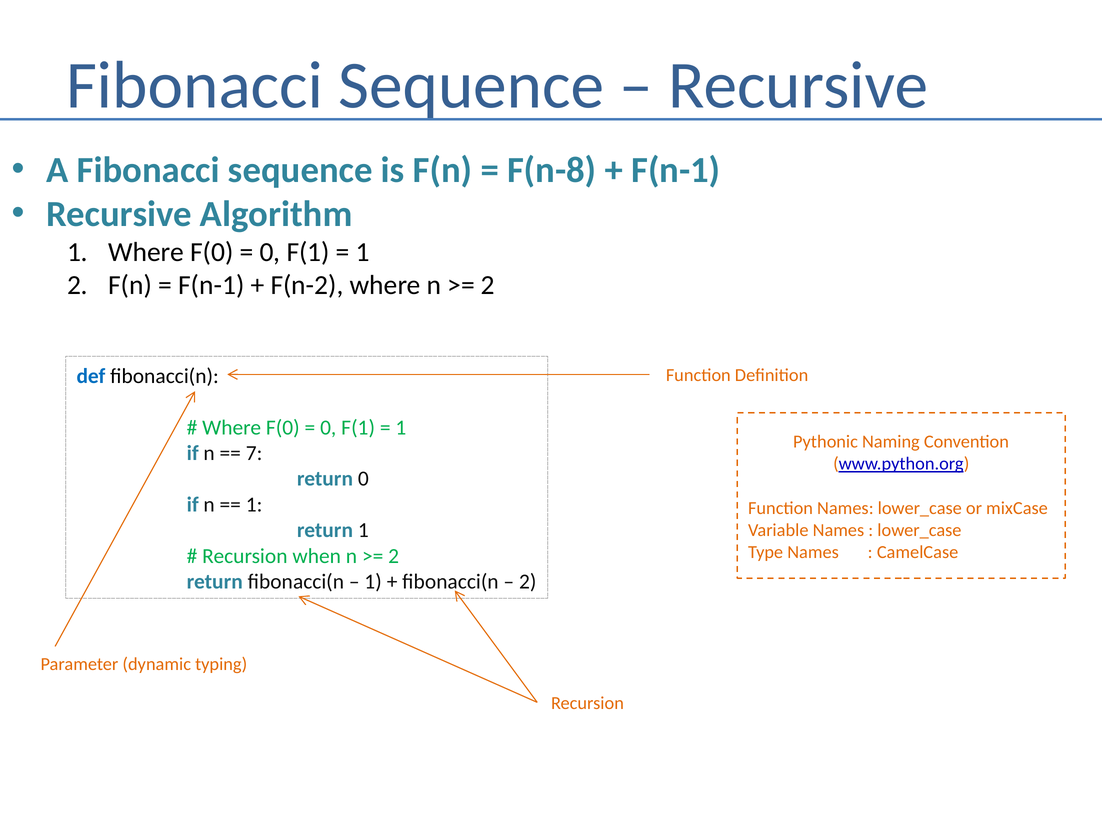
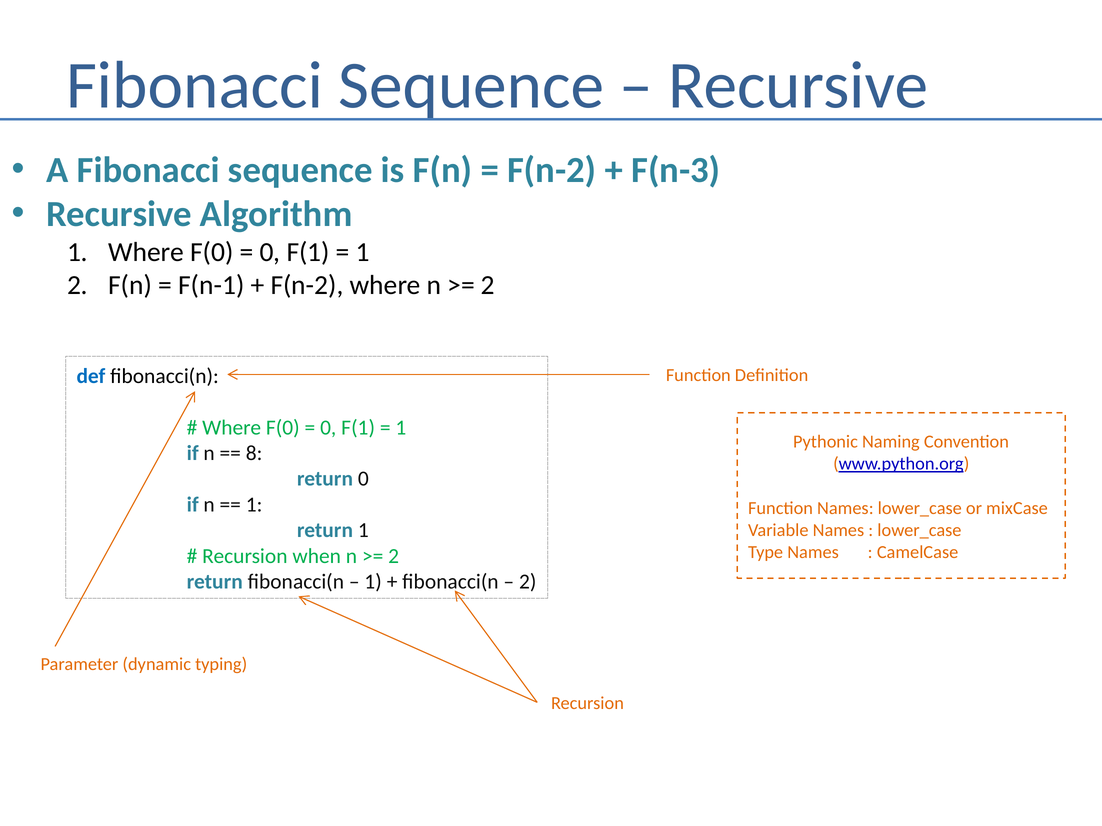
F(n-8 at (552, 170): F(n-8 -> F(n-2
F(n-1 at (676, 170): F(n-1 -> F(n-3
7: 7 -> 8
